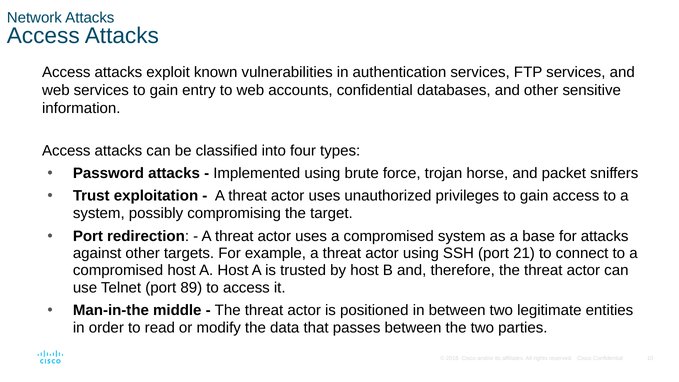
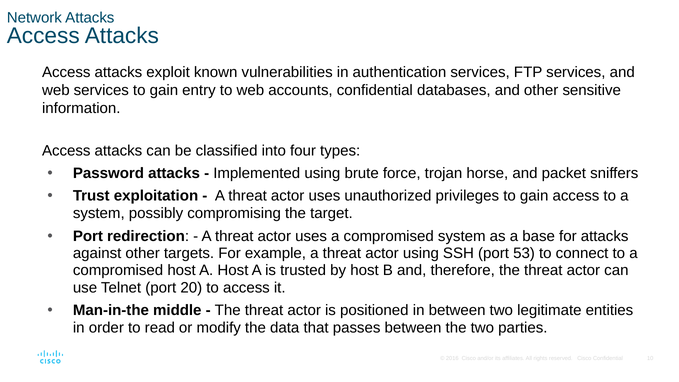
21: 21 -> 53
89: 89 -> 20
